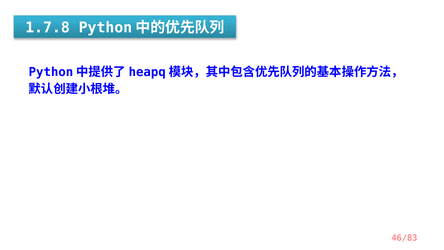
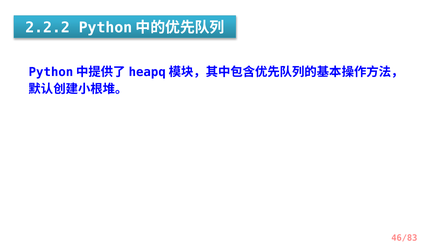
1.7.8: 1.7.8 -> 2.2.2
